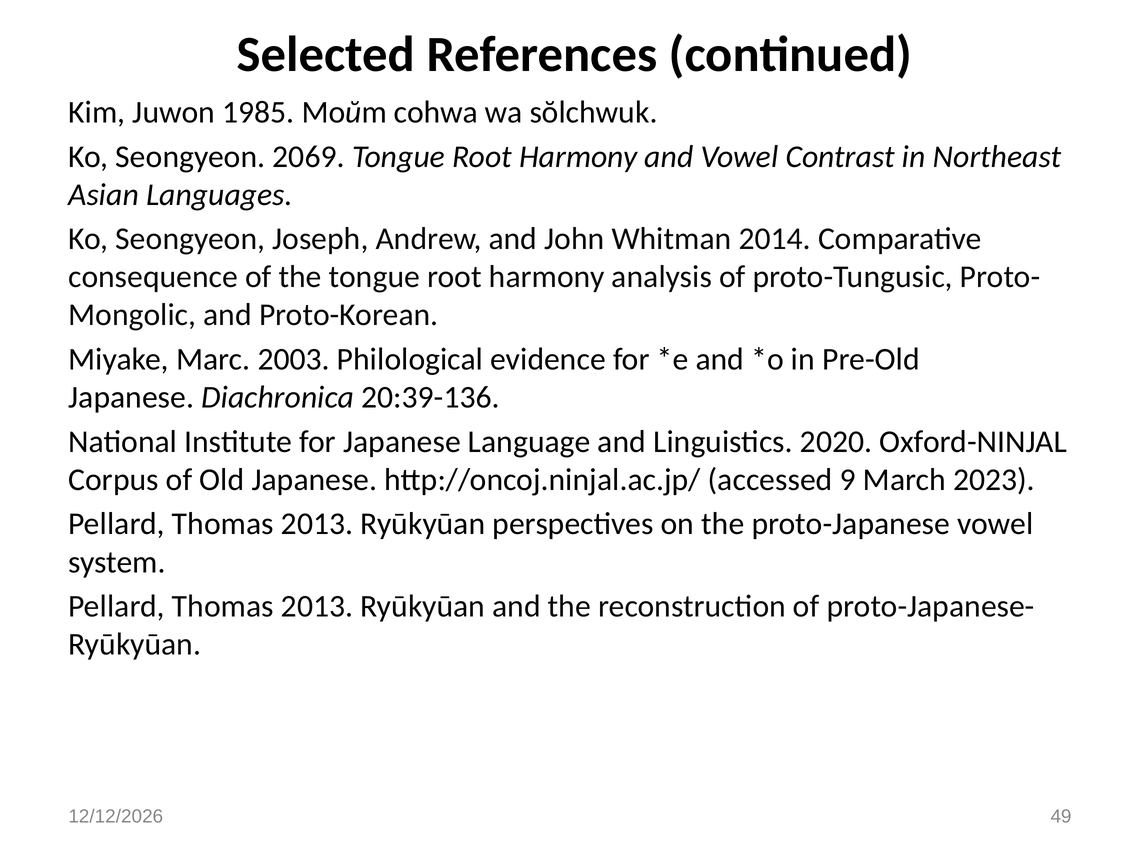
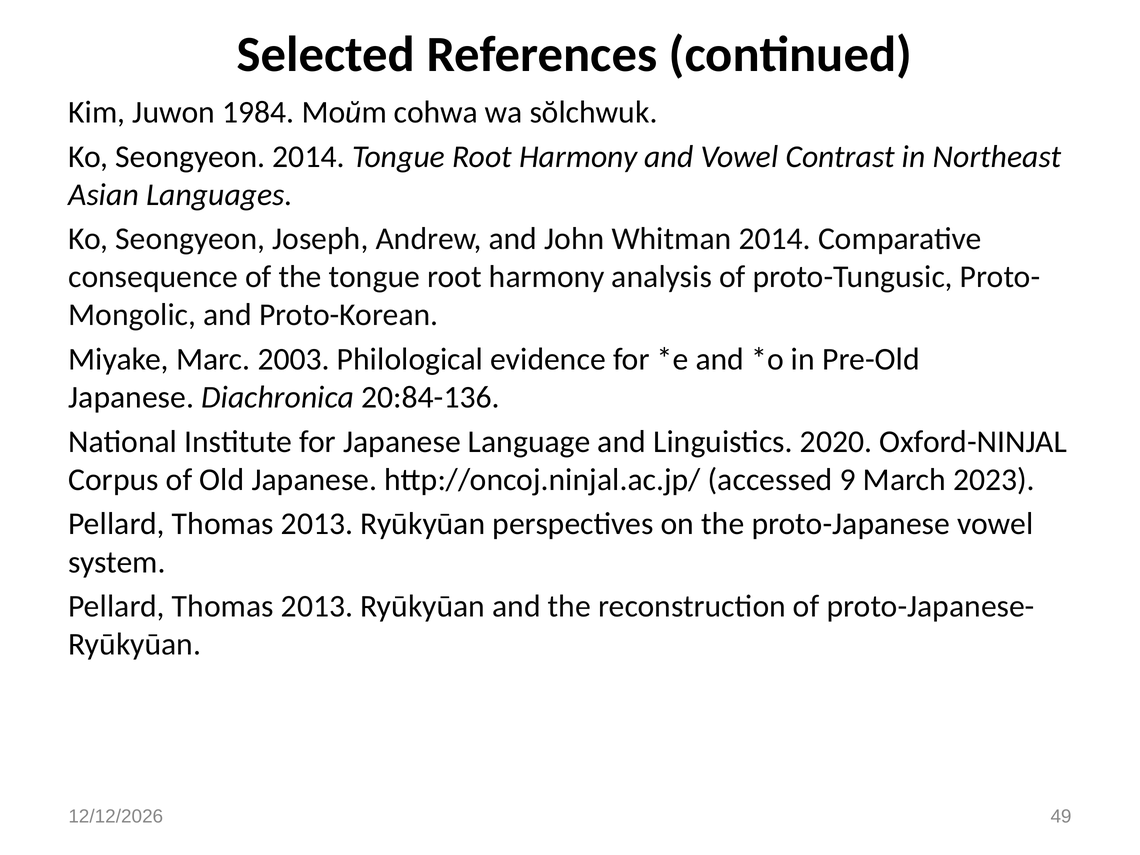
1985: 1985 -> 1984
Seongyeon 2069: 2069 -> 2014
20:39-136: 20:39-136 -> 20:84-136
